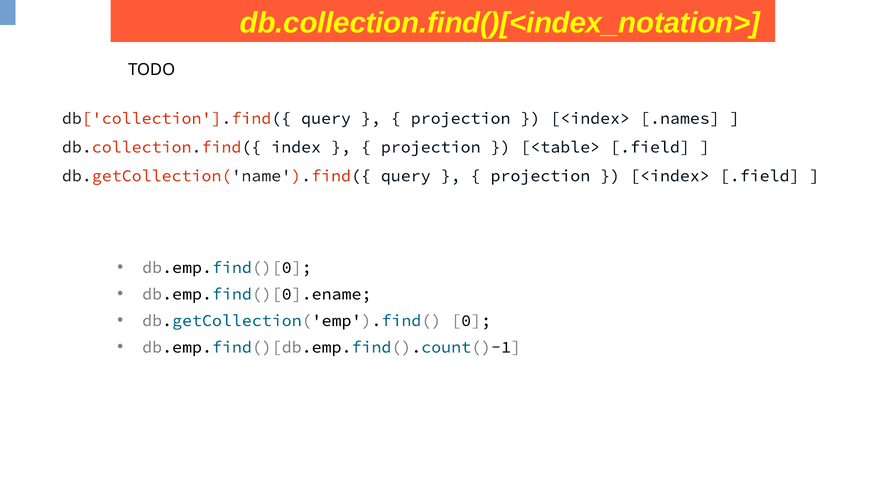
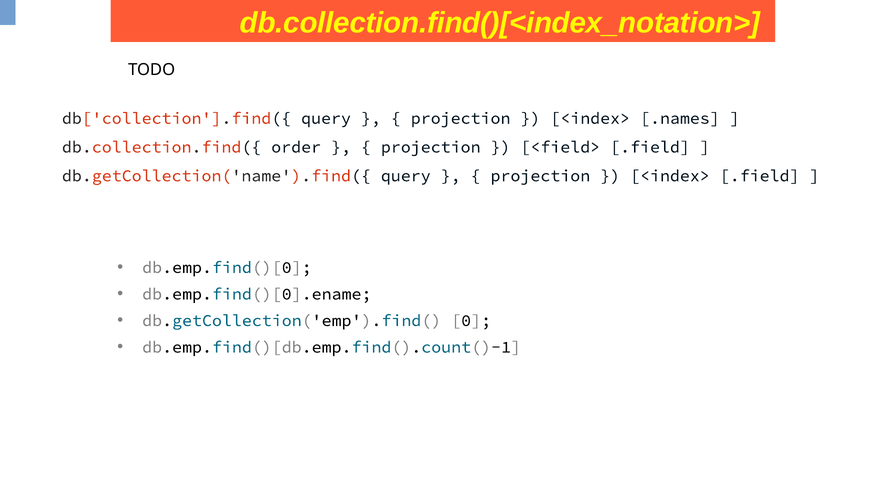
index: index -> order
<table>: <table> -> <field>
